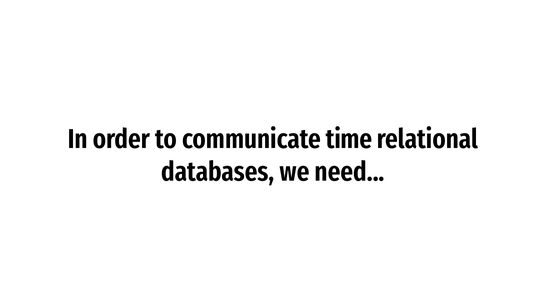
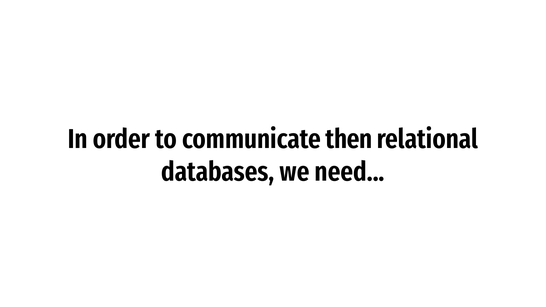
time: time -> then
